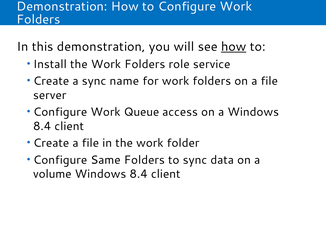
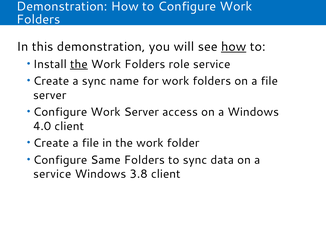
the at (79, 64) underline: none -> present
Work Queue: Queue -> Server
8.4 at (42, 126): 8.4 -> 4.0
volume at (52, 174): volume -> service
8.4 at (139, 174): 8.4 -> 3.8
